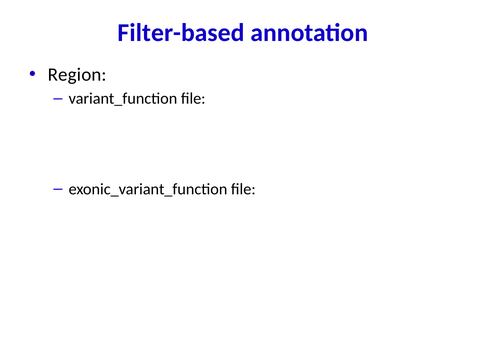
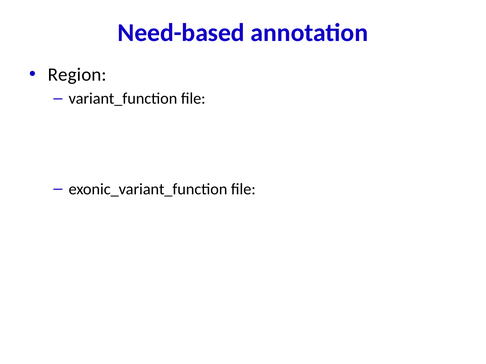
Filter-based: Filter-based -> Need-based
